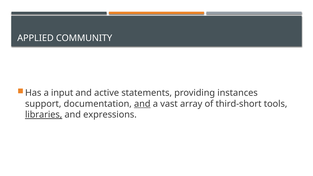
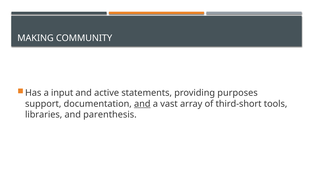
APPLIED: APPLIED -> MAKING
instances: instances -> purposes
libraries underline: present -> none
expressions: expressions -> parenthesis
